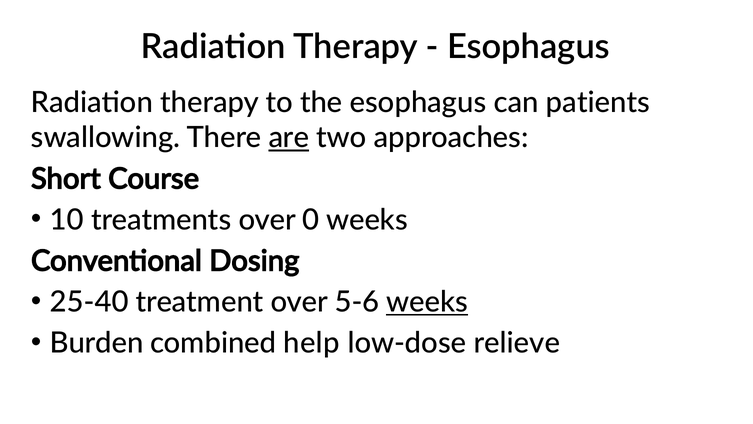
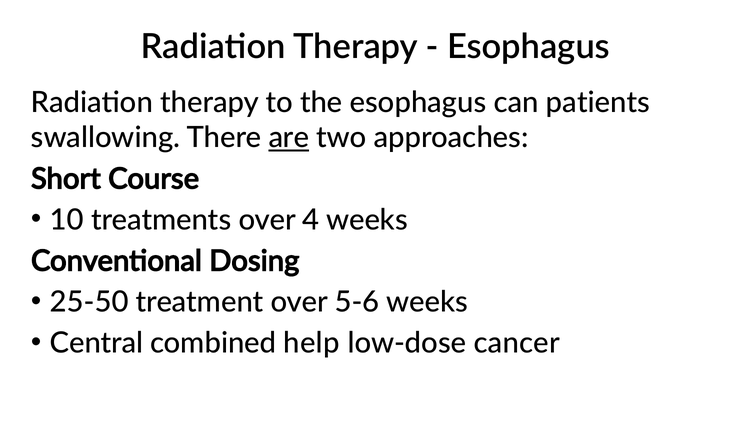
0: 0 -> 4
25-40: 25-40 -> 25-50
weeks at (427, 302) underline: present -> none
Burden: Burden -> Central
relieve: relieve -> cancer
